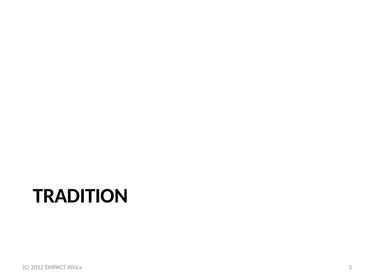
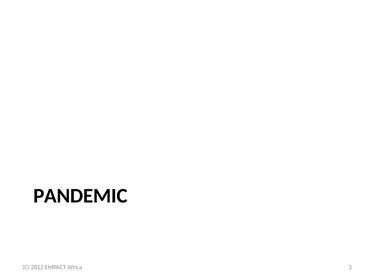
TRADITION: TRADITION -> PANDEMIC
